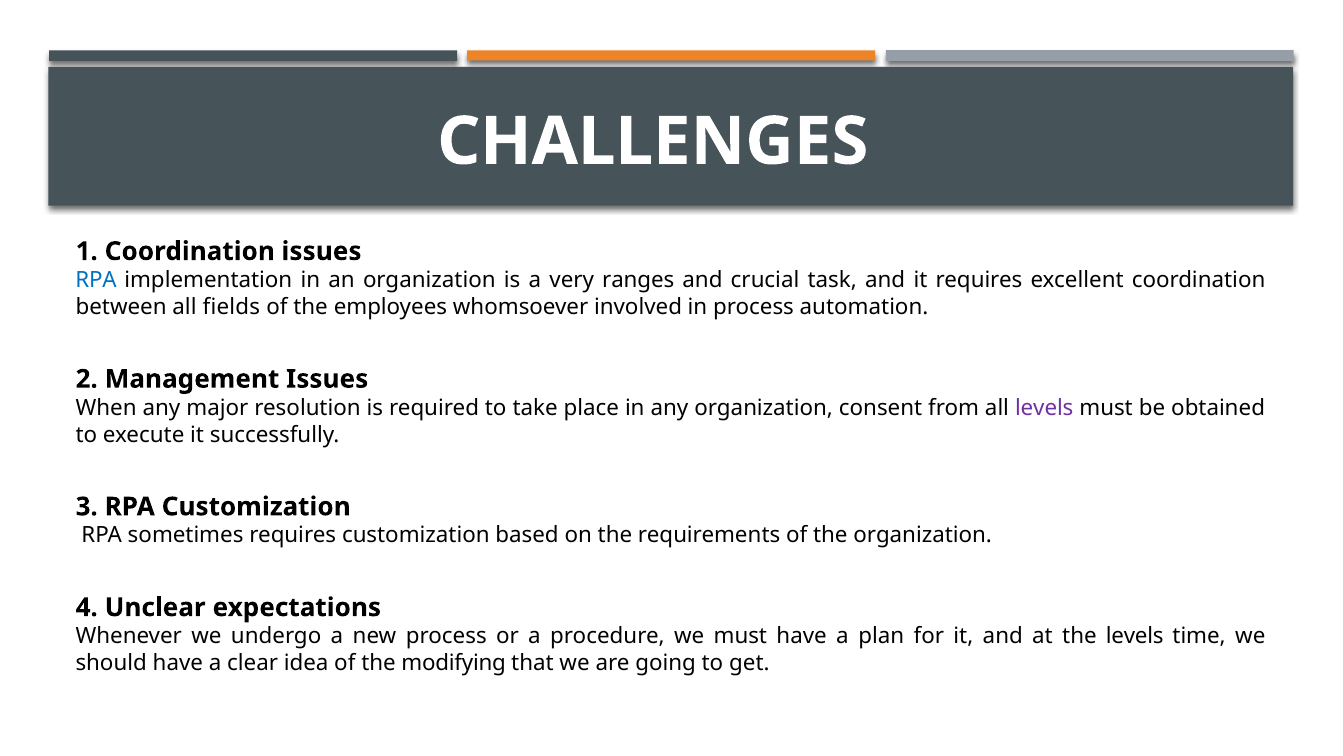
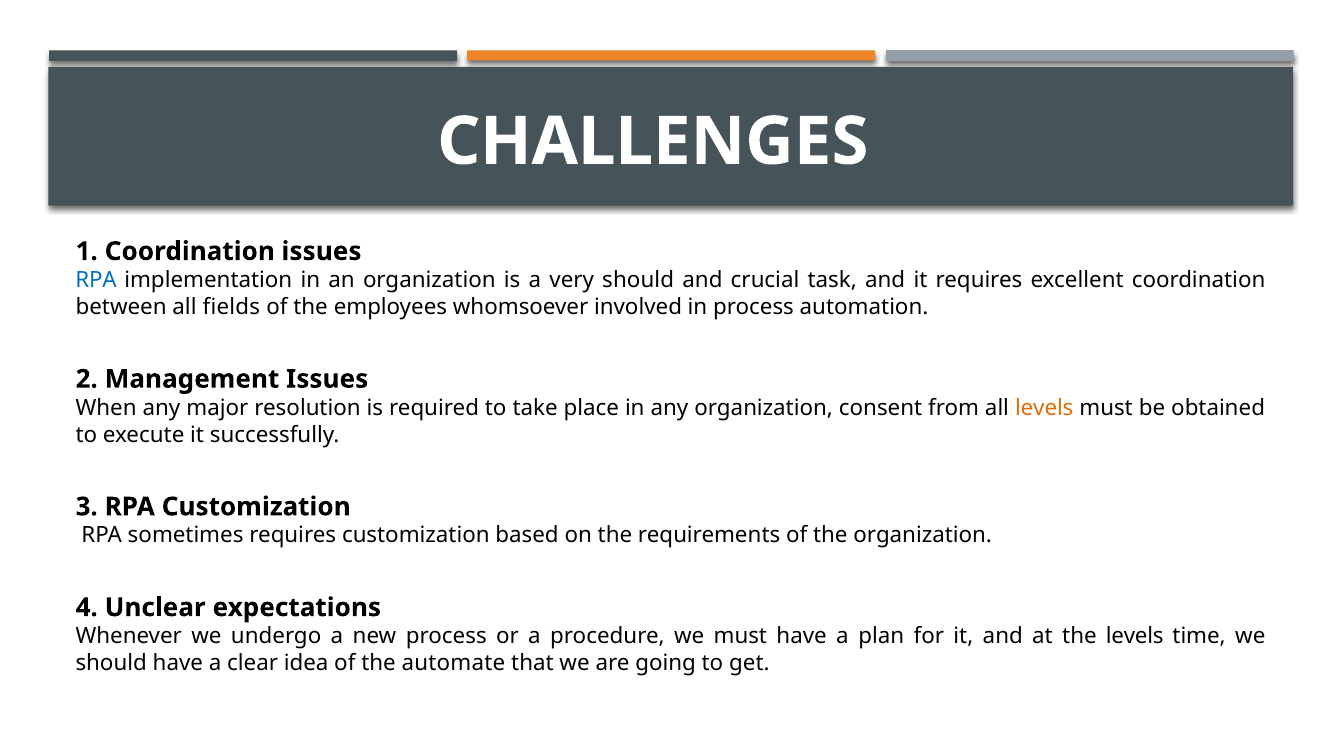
very ranges: ranges -> should
levels at (1044, 408) colour: purple -> orange
modifying: modifying -> automate
